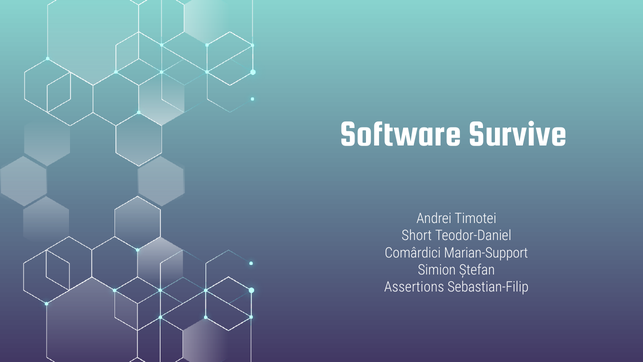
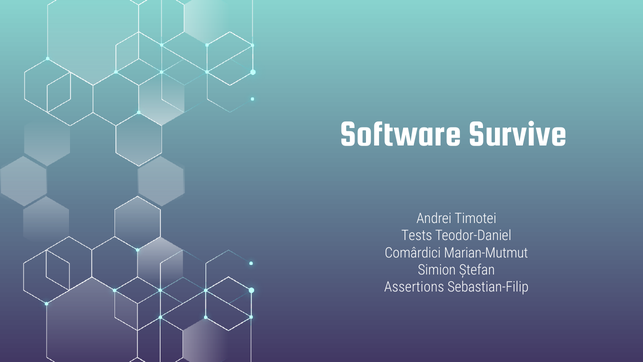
Short: Short -> Tests
Marian-Support: Marian-Support -> Marian-Mutmut
